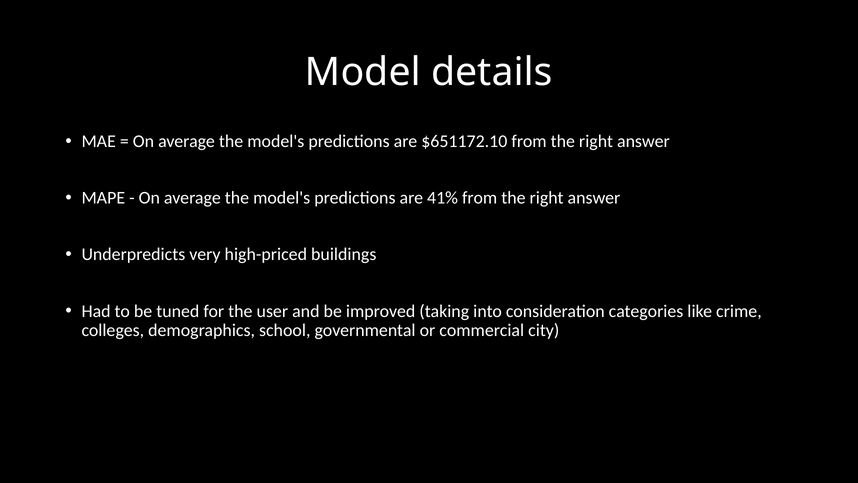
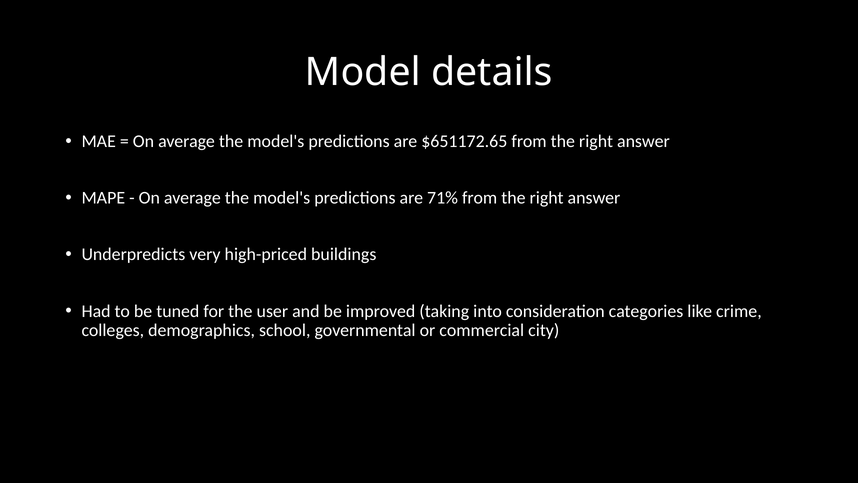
$651172.10: $651172.10 -> $651172.65
41%: 41% -> 71%
